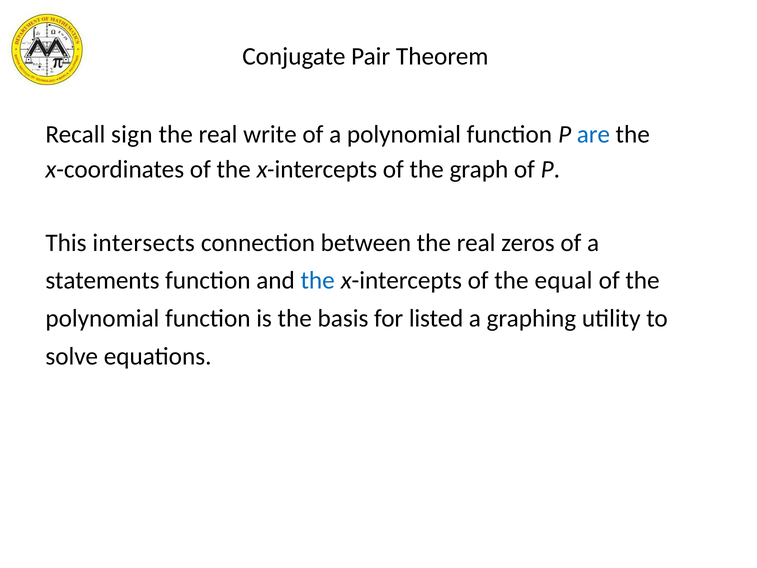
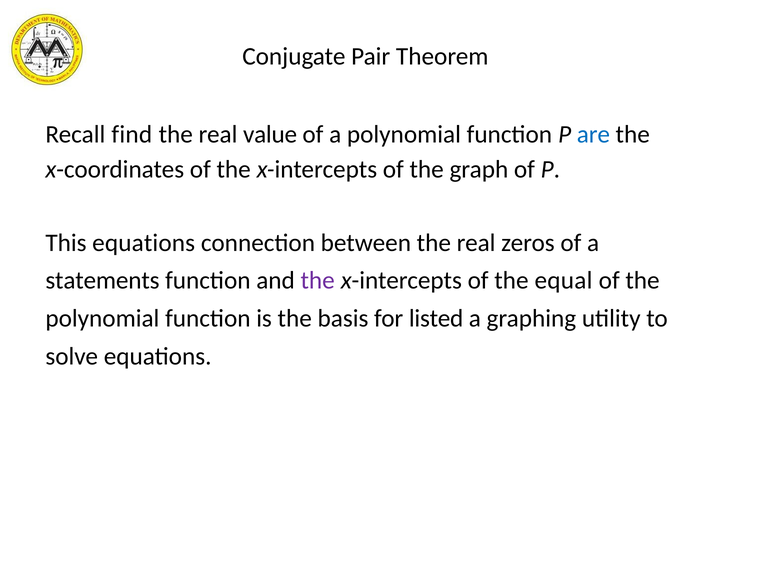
sign: sign -> find
write: write -> value
This intersects: intersects -> equations
the at (318, 280) colour: blue -> purple
